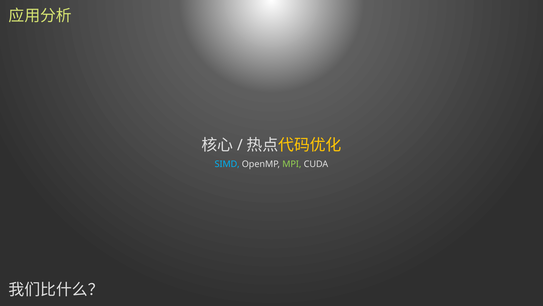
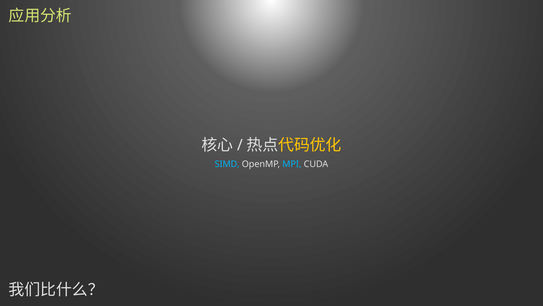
MPI colour: light green -> light blue
